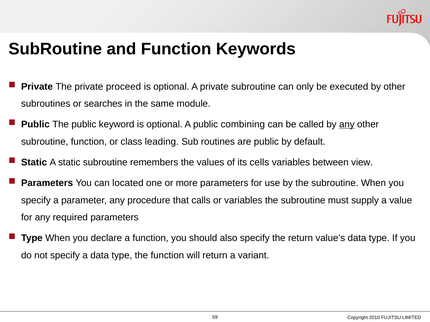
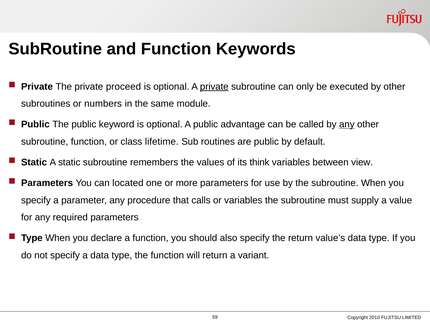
private at (214, 87) underline: none -> present
searches: searches -> numbers
combining: combining -> advantage
leading: leading -> lifetime
cells: cells -> think
